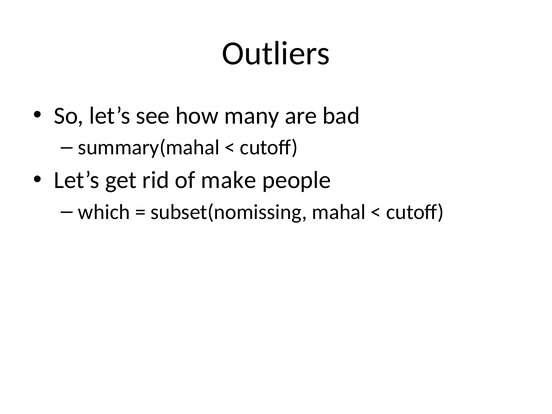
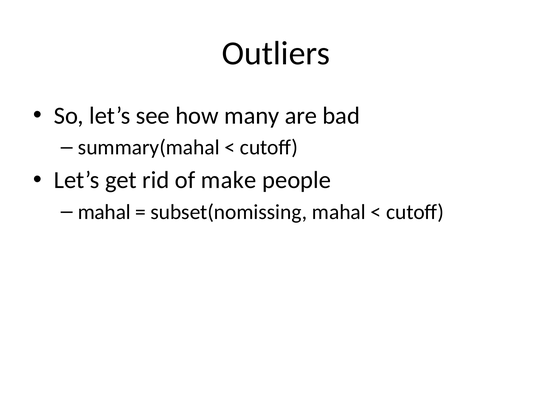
which at (104, 212): which -> mahal
